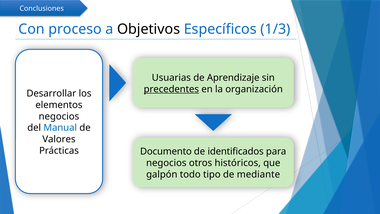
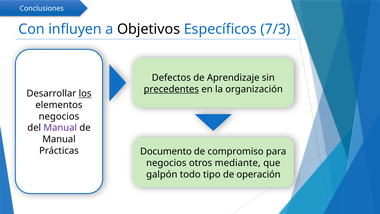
proceso: proceso -> influyen
1/3: 1/3 -> 7/3
Usuarias: Usuarias -> Defectos
los underline: none -> present
Manual at (60, 128) colour: blue -> purple
Valores at (59, 139): Valores -> Manual
identificados: identificados -> compromiso
históricos: históricos -> mediante
mediante: mediante -> operación
